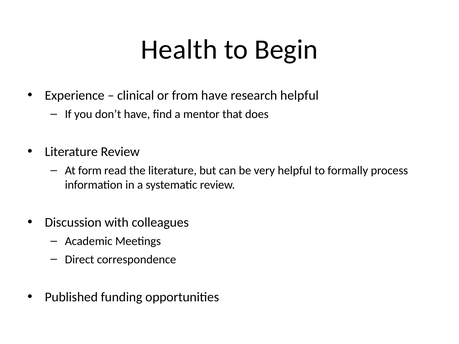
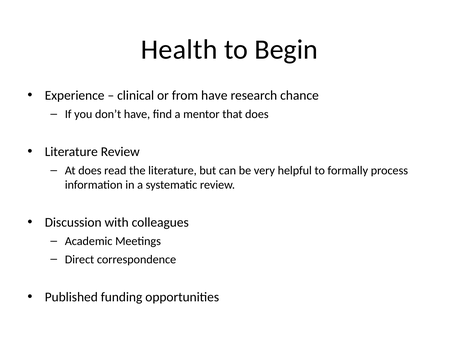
research helpful: helpful -> chance
At form: form -> does
